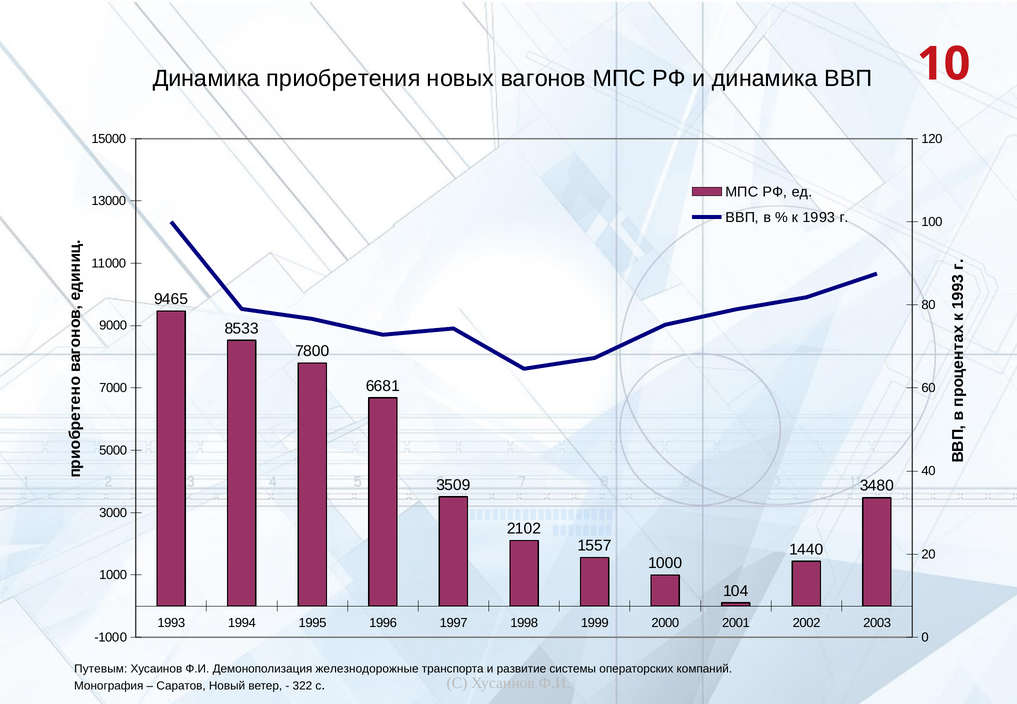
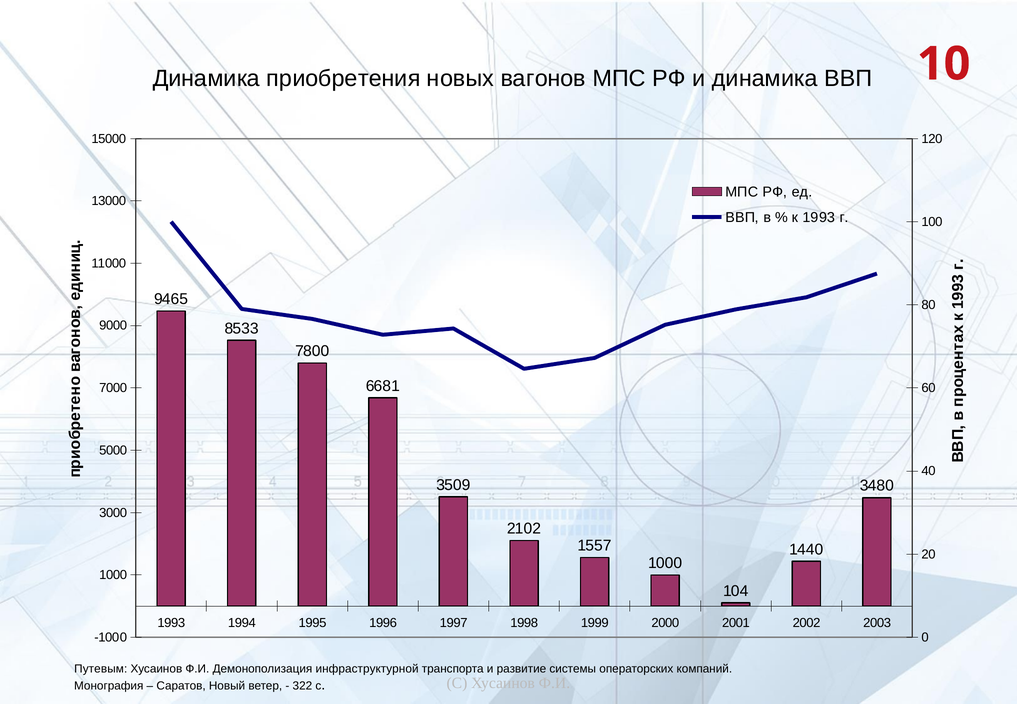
железнодорожные: железнодорожные -> инфраструктурной
